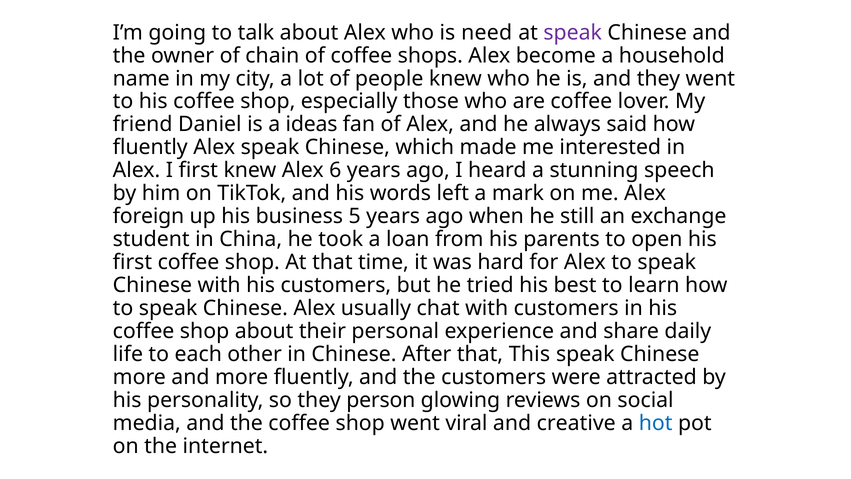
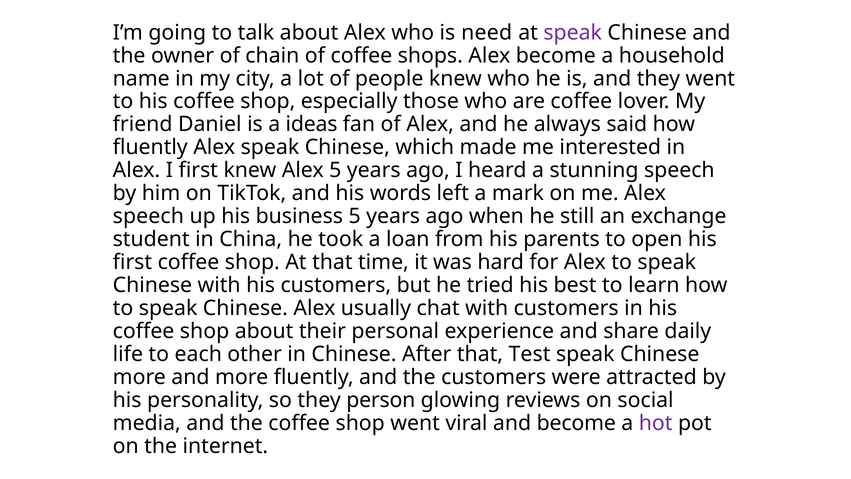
Alex 6: 6 -> 5
foreign at (148, 216): foreign -> speech
This: This -> Test
and creative: creative -> become
hot colour: blue -> purple
